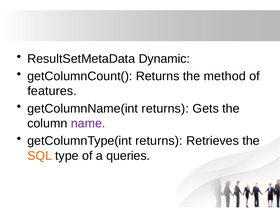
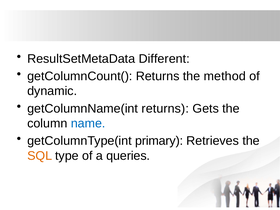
Dynamic: Dynamic -> Different
features: features -> dynamic
name colour: purple -> blue
getColumnType(int returns: returns -> primary
